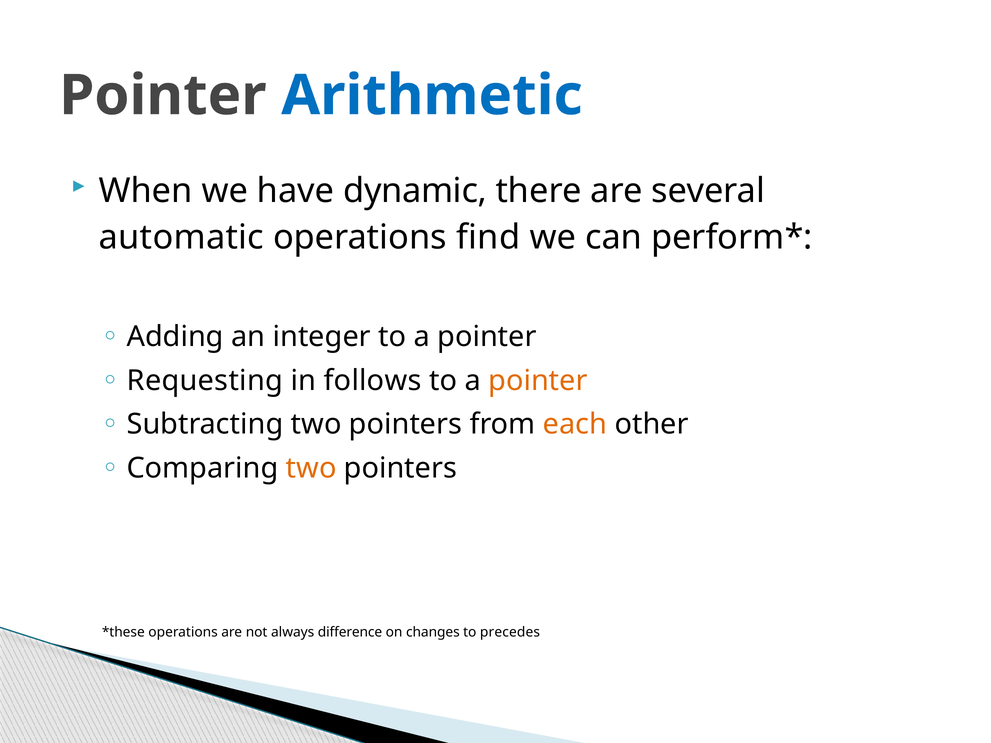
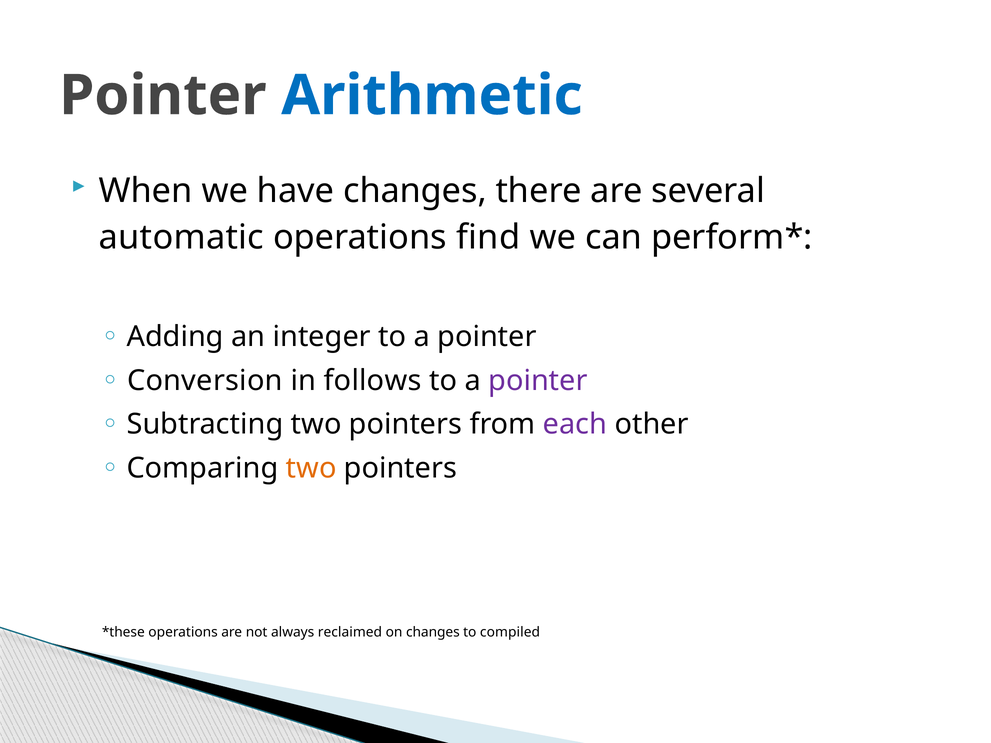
have dynamic: dynamic -> changes
Requesting: Requesting -> Conversion
pointer at (538, 381) colour: orange -> purple
each colour: orange -> purple
difference: difference -> reclaimed
precedes: precedes -> compiled
